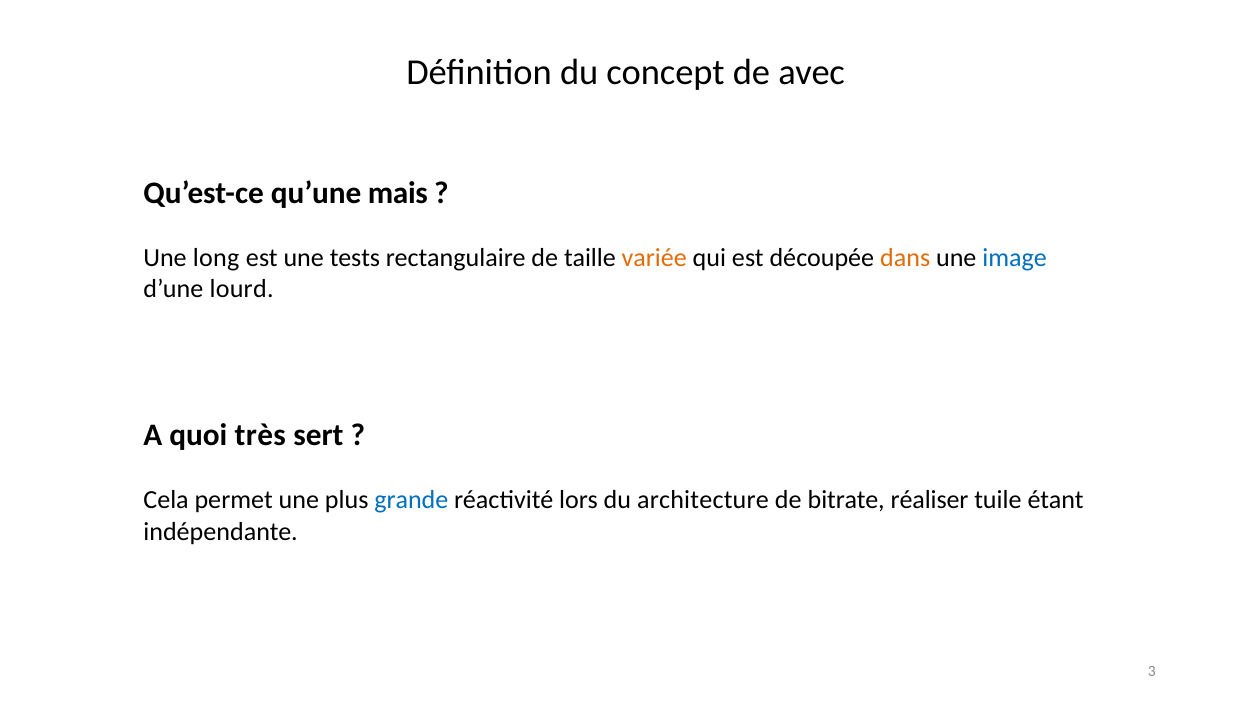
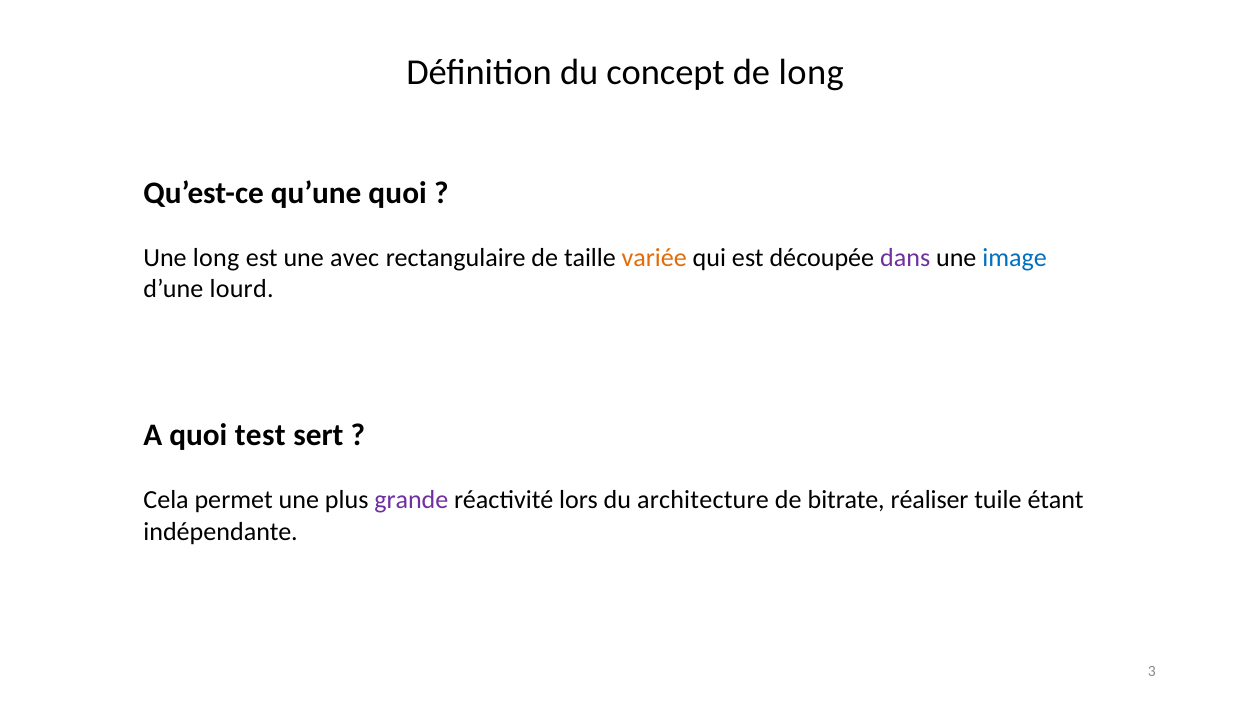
de avec: avec -> long
qu’une mais: mais -> quoi
tests: tests -> avec
dans colour: orange -> purple
très: très -> test
grande colour: blue -> purple
